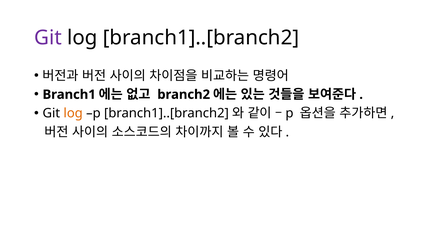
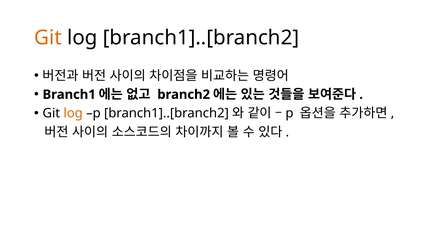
Git at (48, 38) colour: purple -> orange
